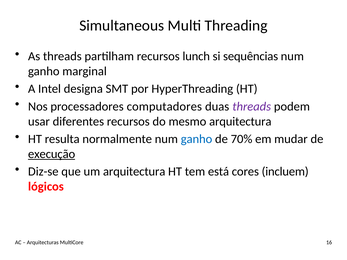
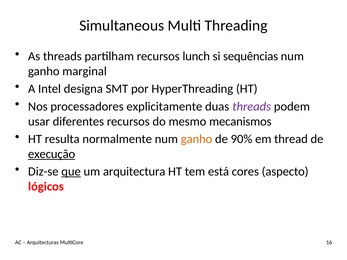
computadores: computadores -> explicitamente
mesmo arquitectura: arquitectura -> mecanismos
ganho at (196, 139) colour: blue -> orange
70%: 70% -> 90%
mudar: mudar -> thread
que underline: none -> present
incluem: incluem -> aspecto
